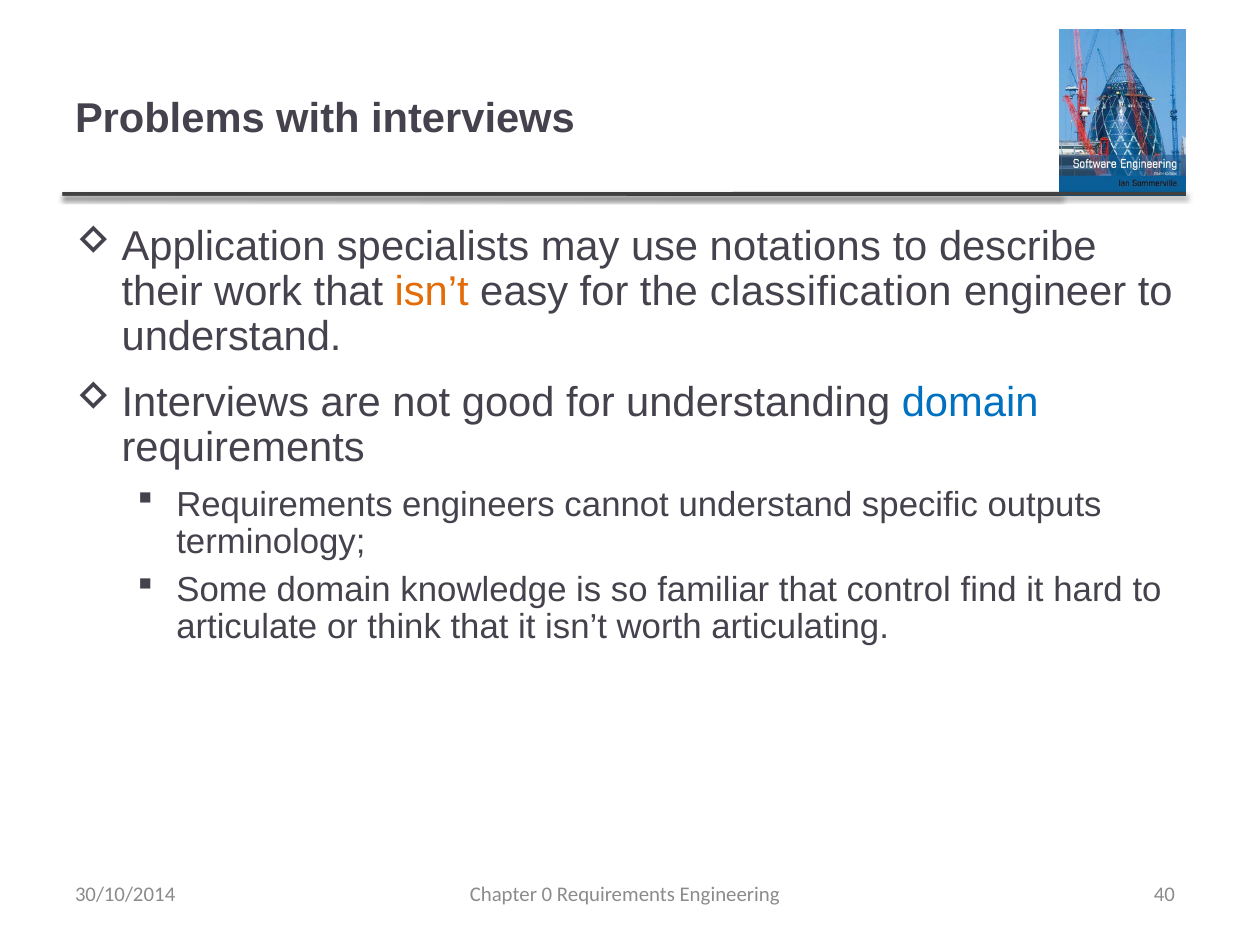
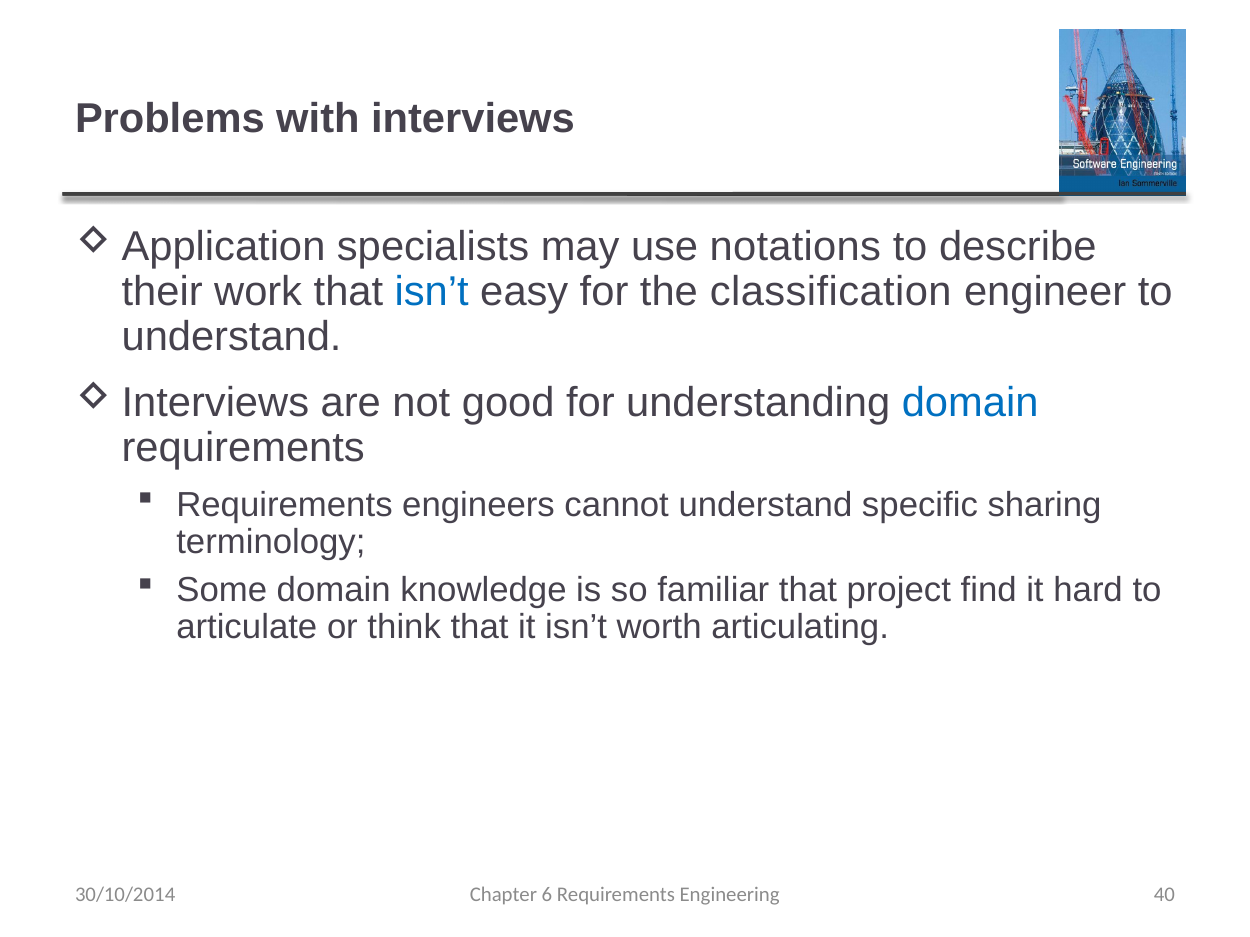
isn’t at (432, 292) colour: orange -> blue
outputs: outputs -> sharing
control: control -> project
0: 0 -> 6
